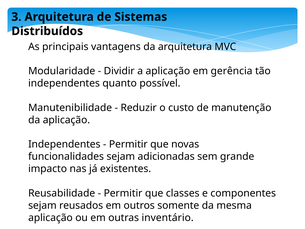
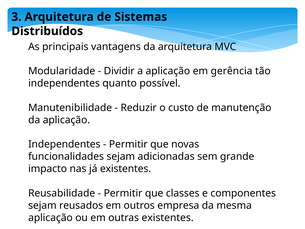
somente: somente -> empresa
outras inventário: inventário -> existentes
